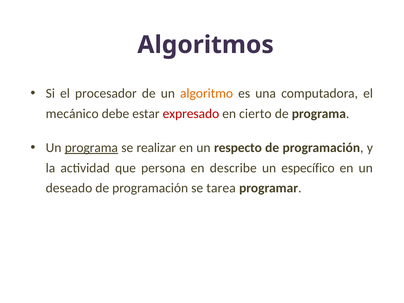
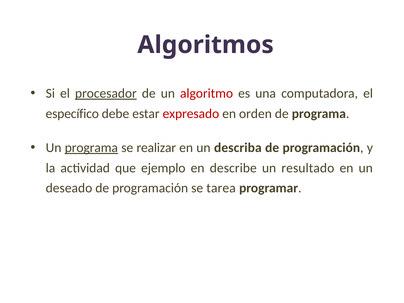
procesador underline: none -> present
algoritmo colour: orange -> red
mecánico: mecánico -> específico
cierto: cierto -> orden
respecto: respecto -> describa
persona: persona -> ejemplo
específico: específico -> resultado
